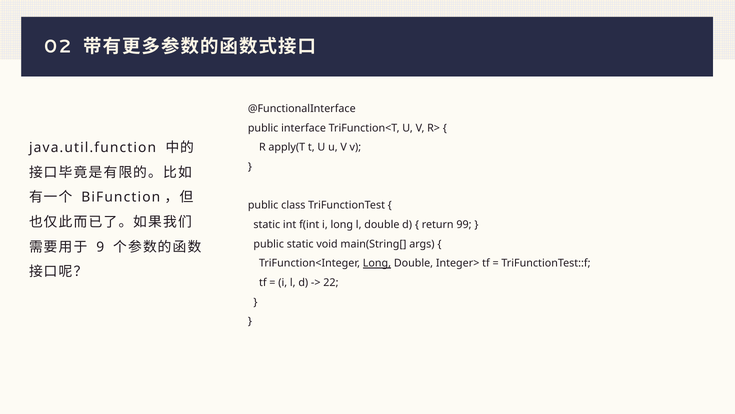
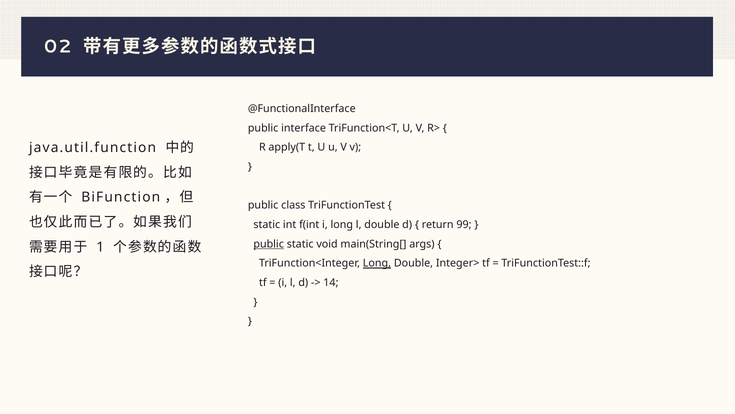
public at (269, 244) underline: none -> present
9: 9 -> 1
22: 22 -> 14
